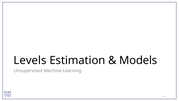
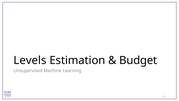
Models: Models -> Budget
